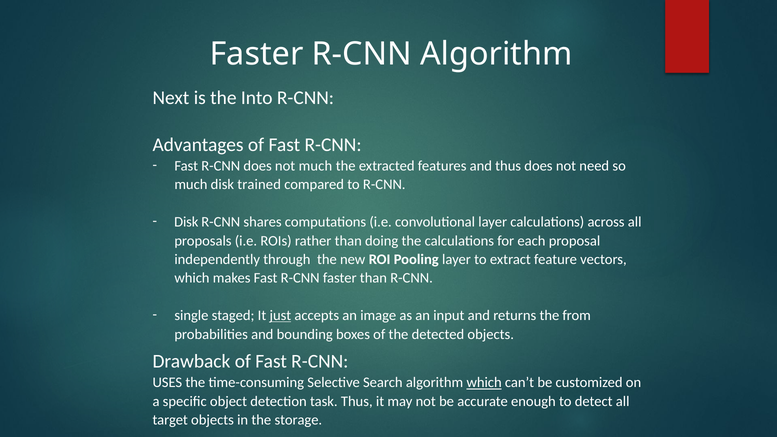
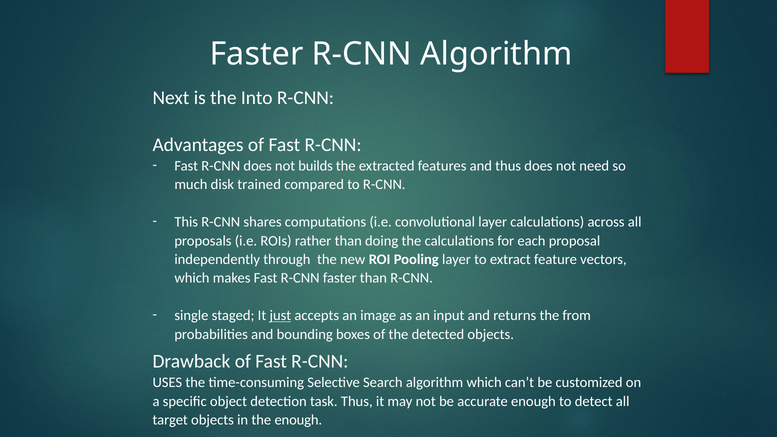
not much: much -> builds
Disk at (186, 222): Disk -> This
which at (484, 383) underline: present -> none
the storage: storage -> enough
